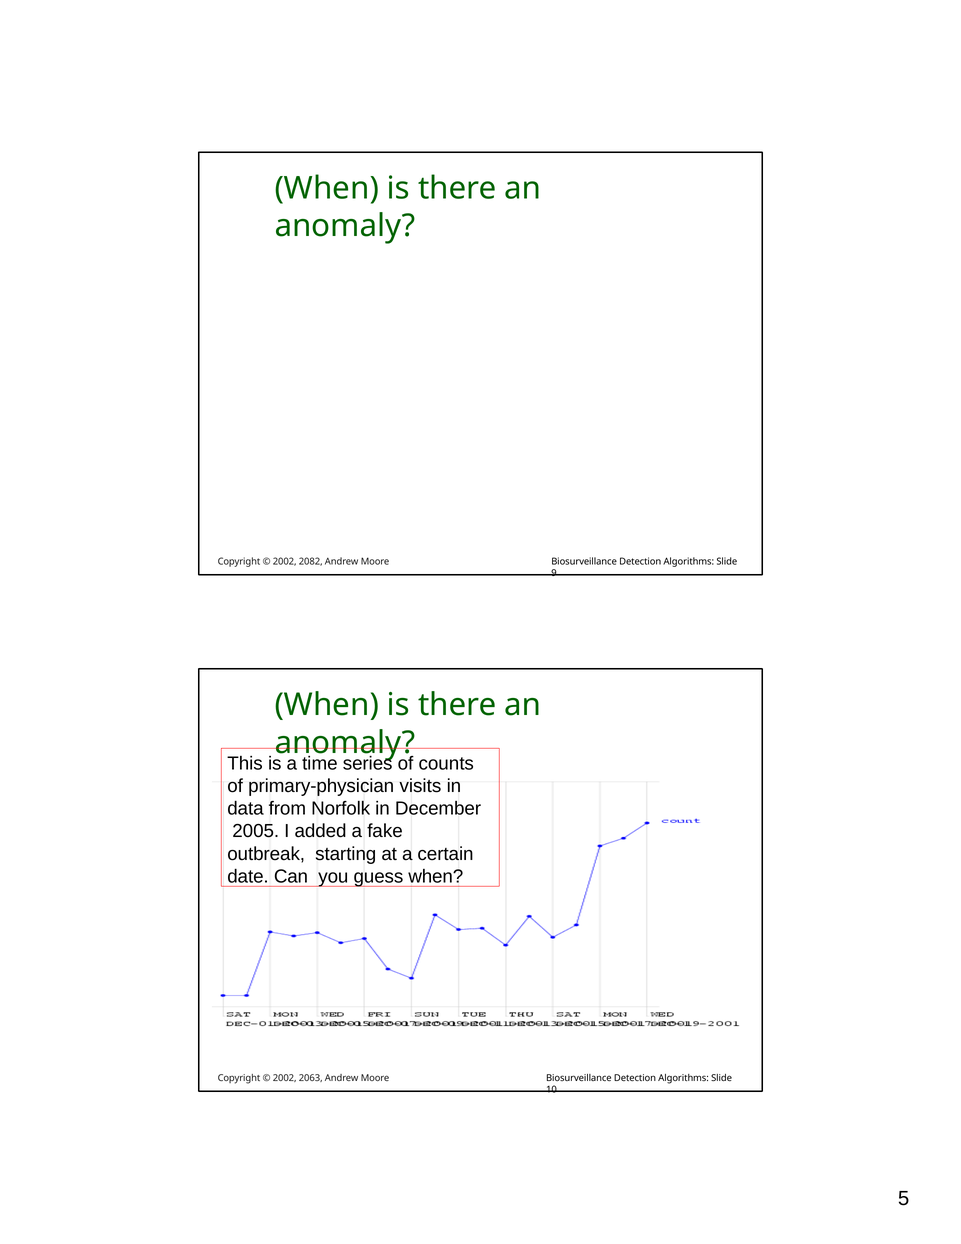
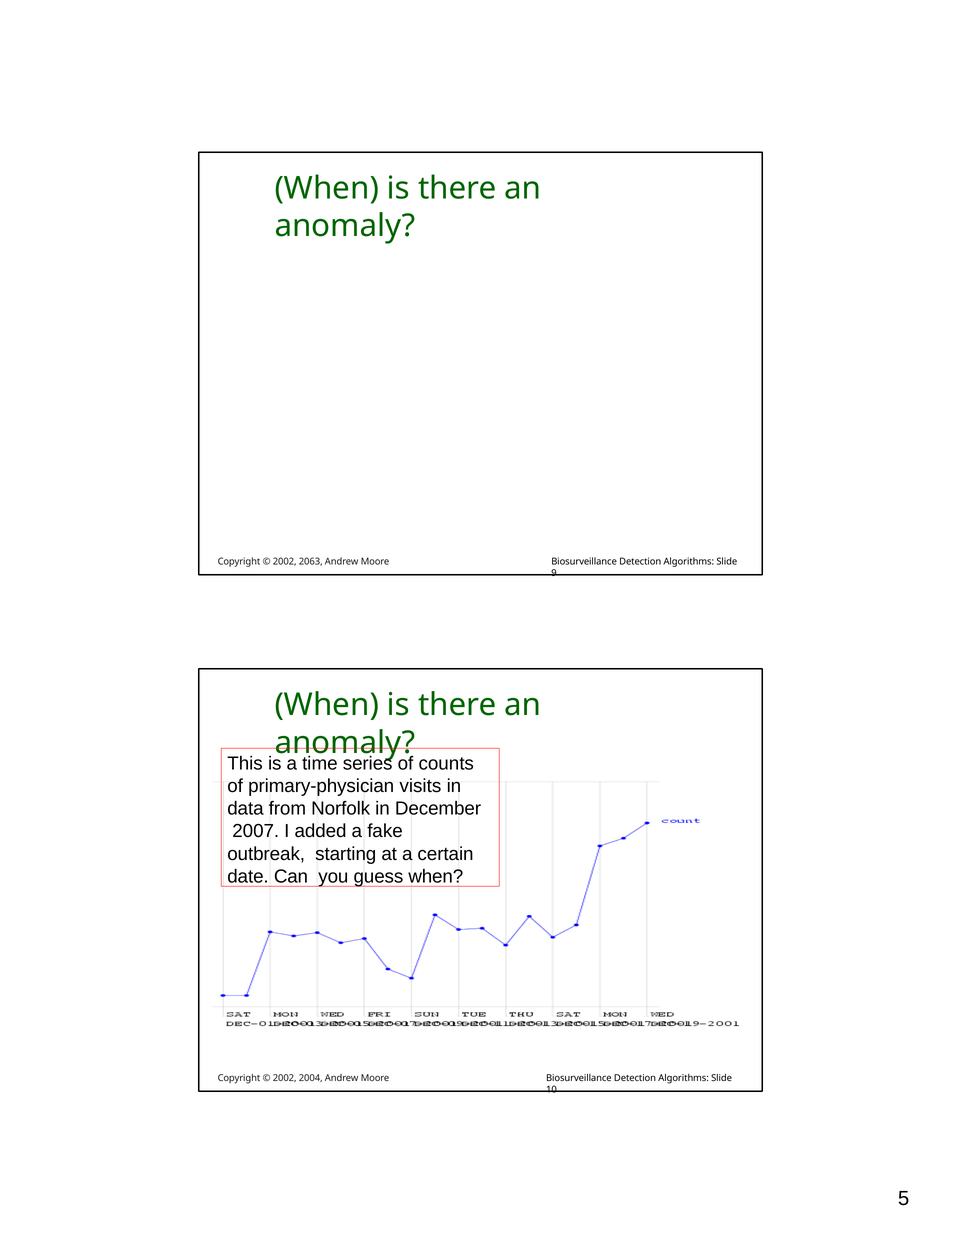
2082: 2082 -> 2063
2005: 2005 -> 2007
2063: 2063 -> 2004
